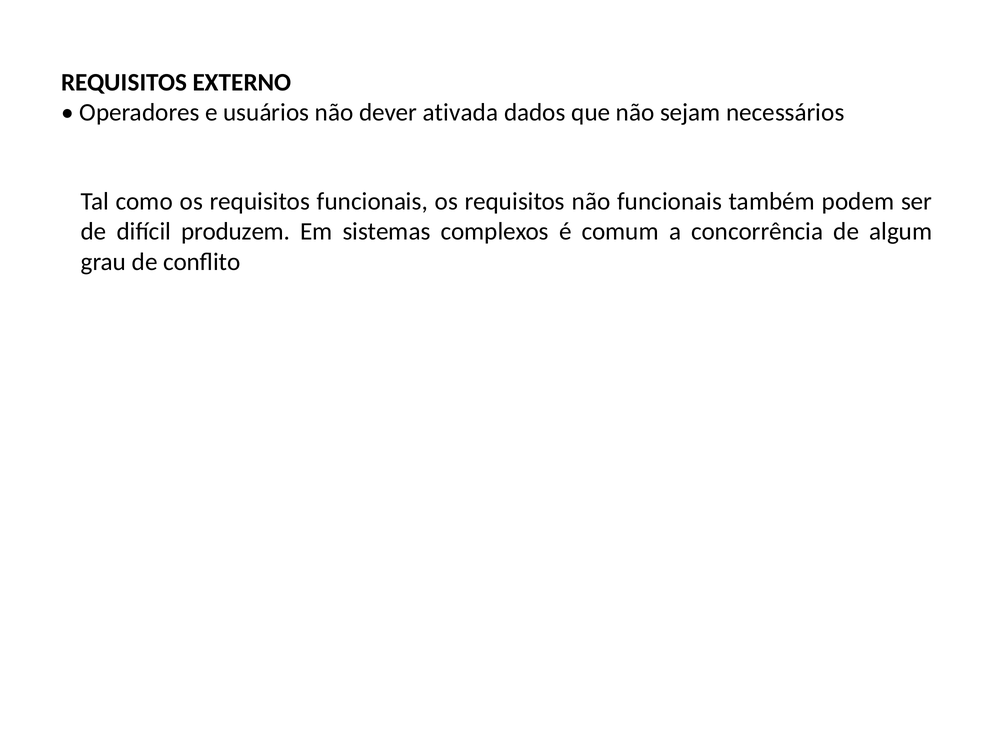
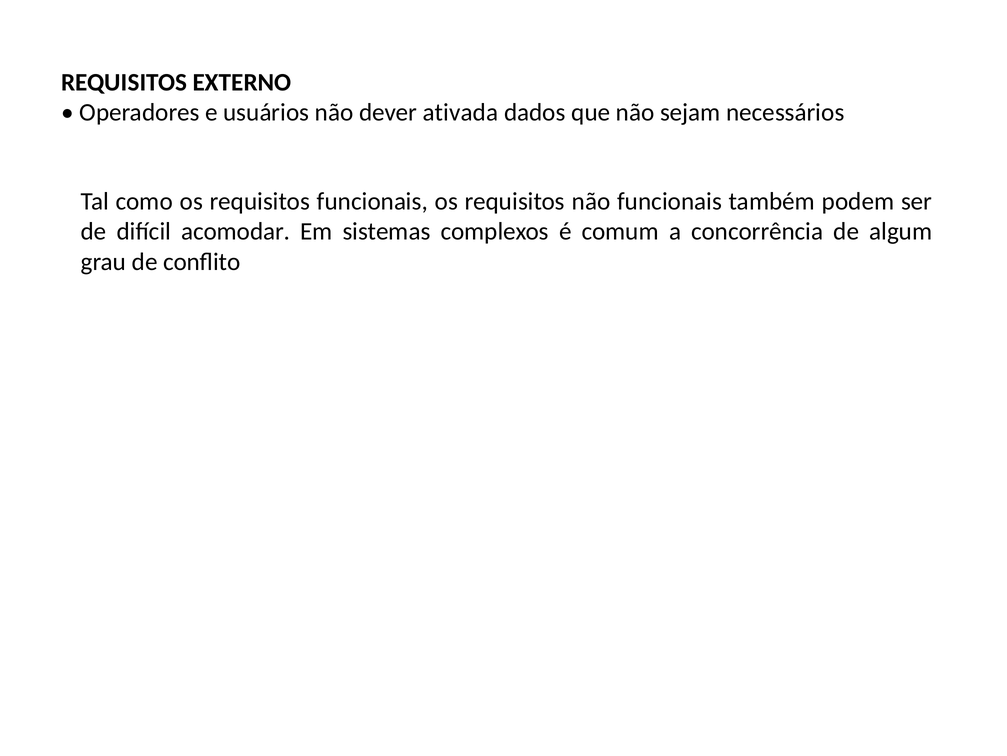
produzem: produzem -> acomodar
